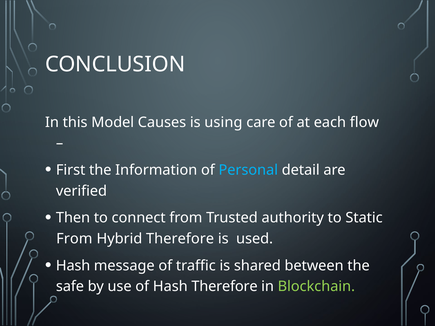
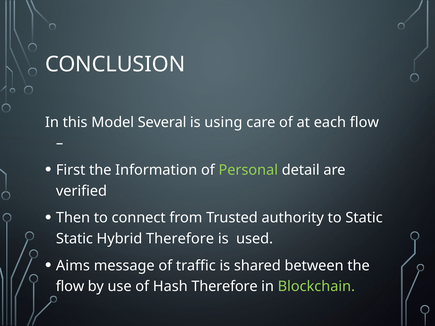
Causes: Causes -> Several
Personal colour: light blue -> light green
From at (74, 239): From -> Static
Hash at (73, 266): Hash -> Aims
safe at (70, 287): safe -> flow
